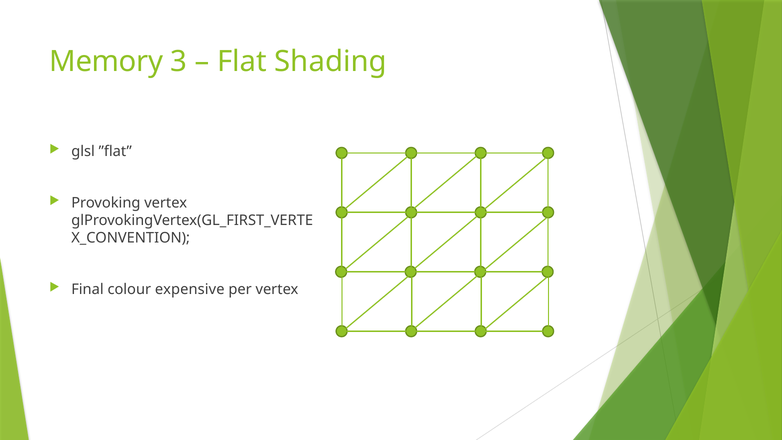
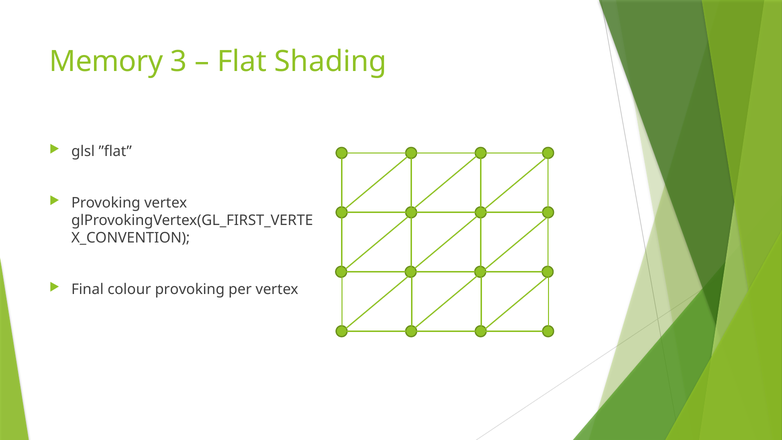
colour expensive: expensive -> provoking
